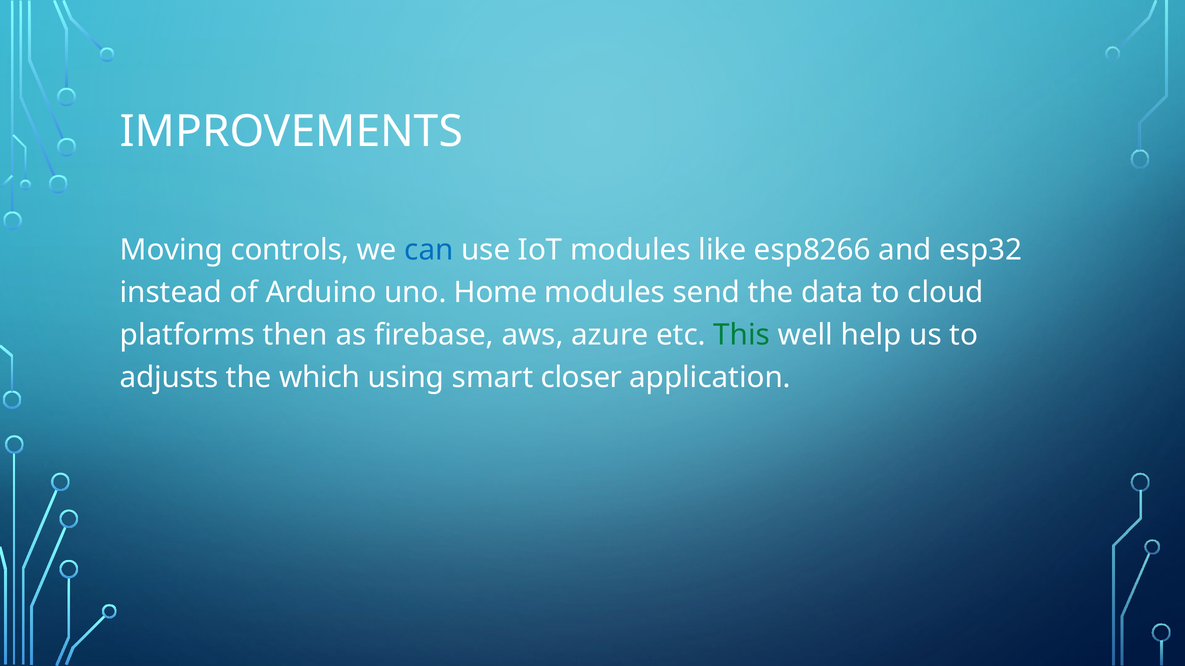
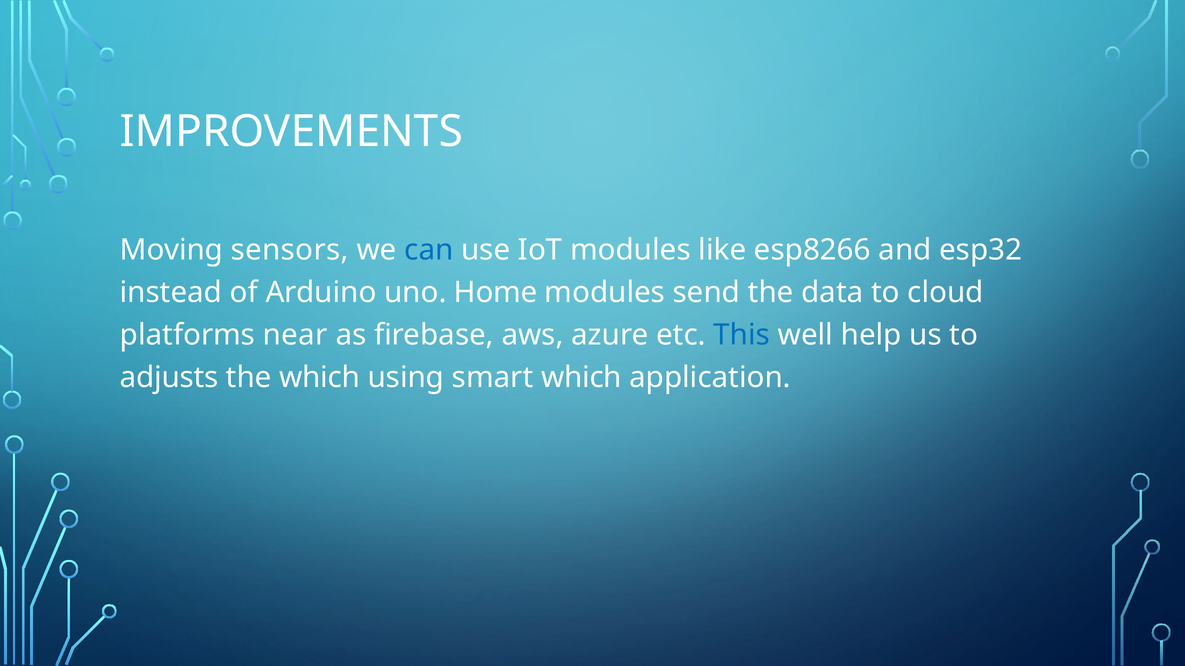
controls: controls -> sensors
then: then -> near
This colour: green -> blue
smart closer: closer -> which
